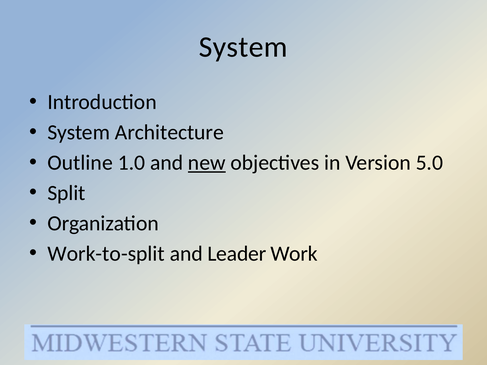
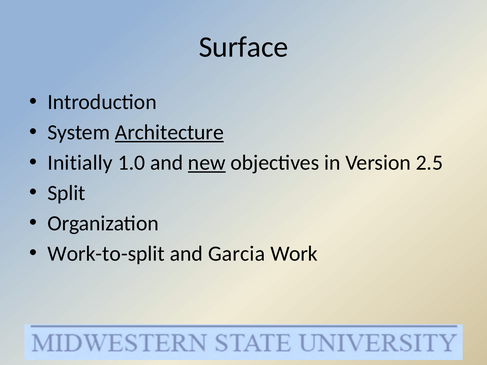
System at (243, 47): System -> Surface
Architecture underline: none -> present
Outline: Outline -> Initially
5.0: 5.0 -> 2.5
Leader: Leader -> Garcia
